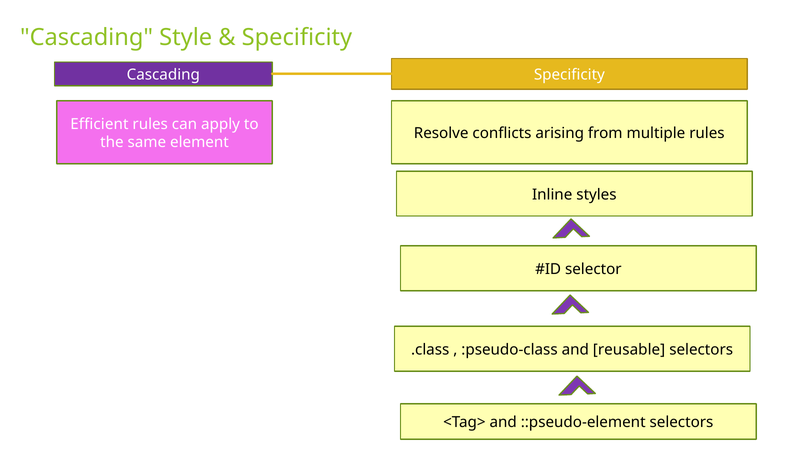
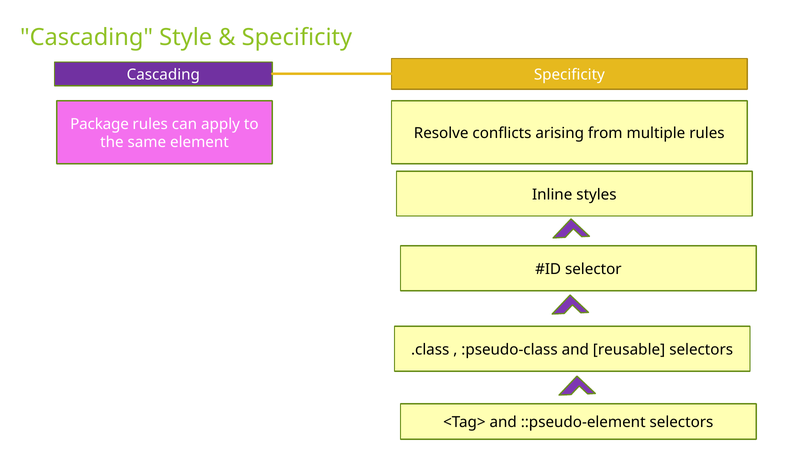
Efficient: Efficient -> Package
